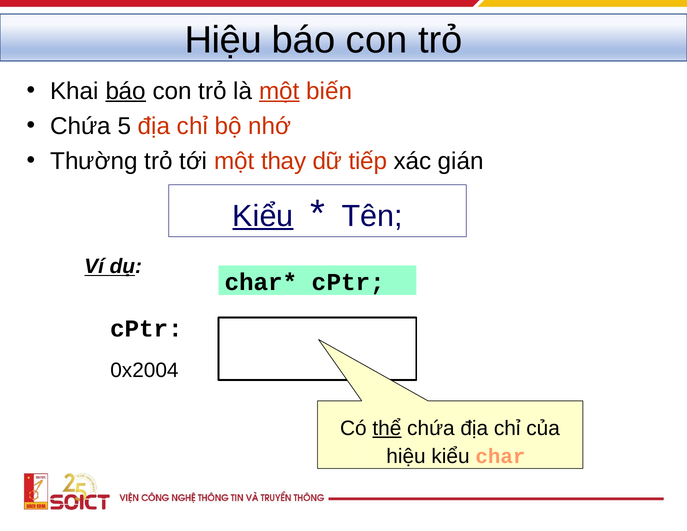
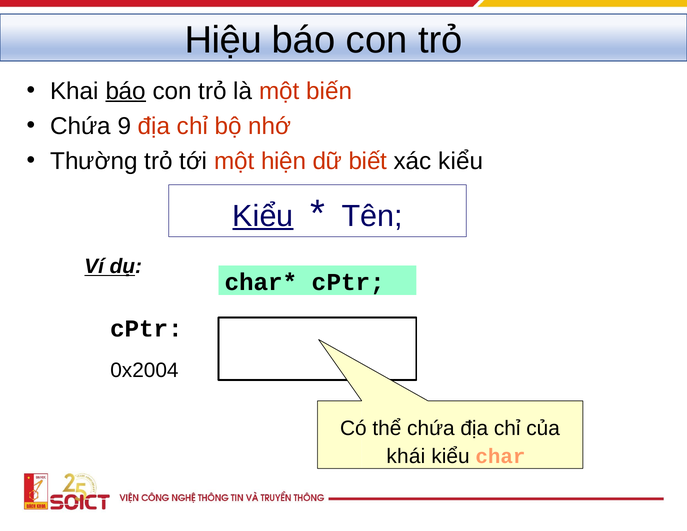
một at (279, 91) underline: present -> none
5: 5 -> 9
thay: thay -> hiện
tiếp: tiếp -> biết
xác gián: gián -> kiểu
thể underline: present -> none
hiệu at (406, 456): hiệu -> khái
